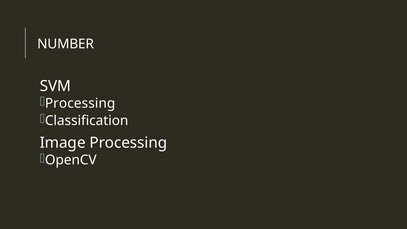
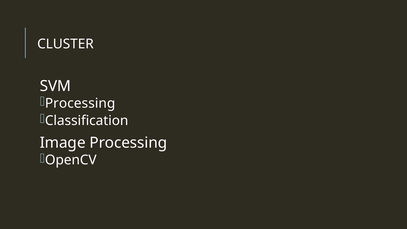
NUMBER: NUMBER -> CLUSTER
